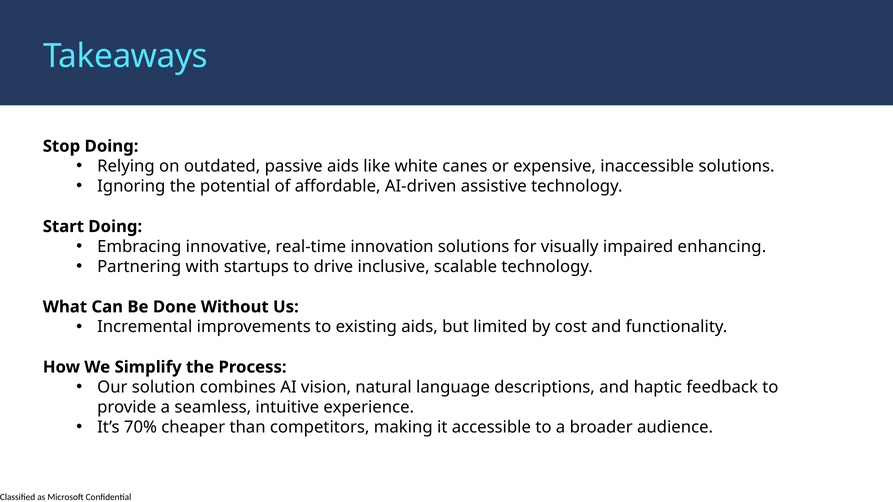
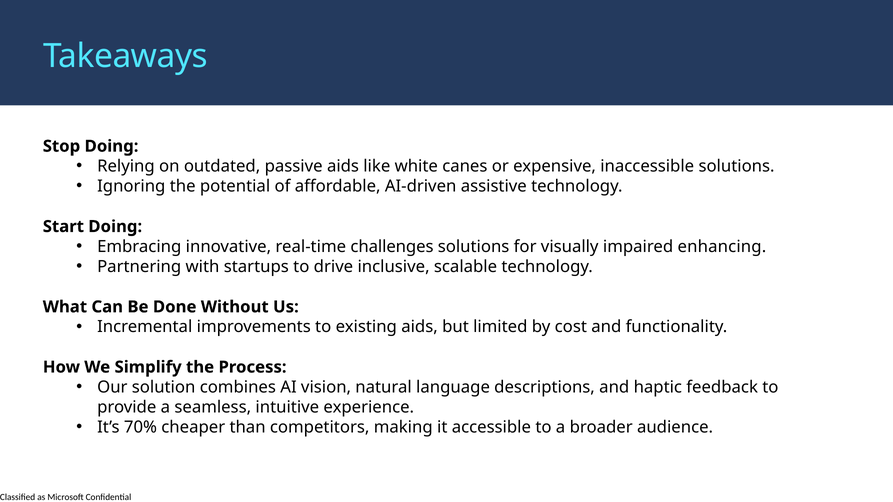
innovation: innovation -> challenges
